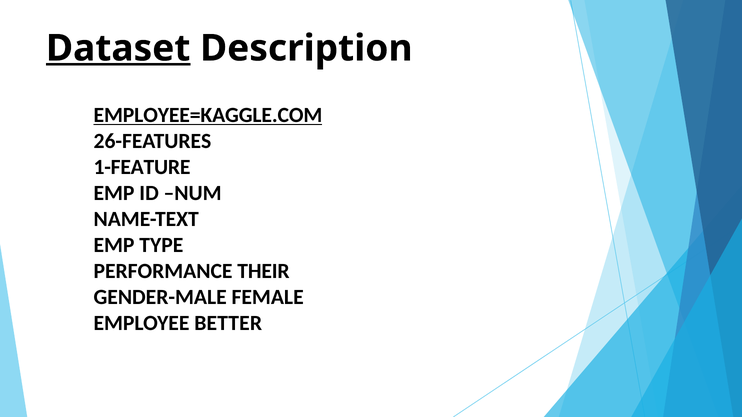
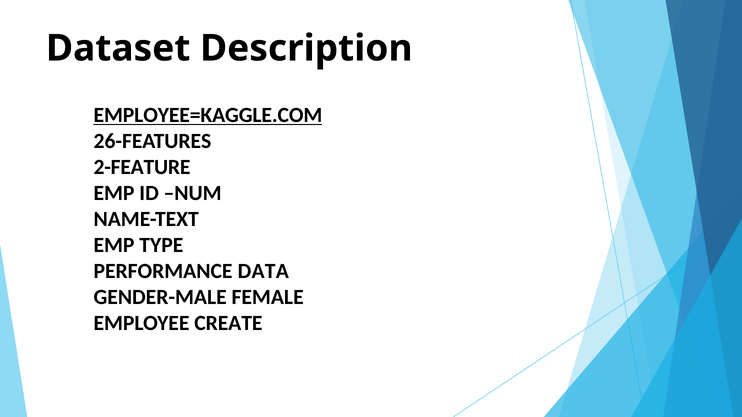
Dataset underline: present -> none
1-FEATURE: 1-FEATURE -> 2-FEATURE
THEIR: THEIR -> DATA
BETTER: BETTER -> CREATE
